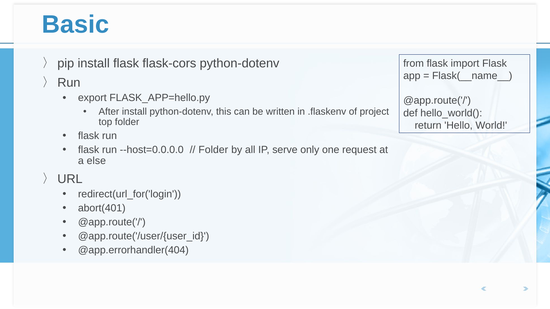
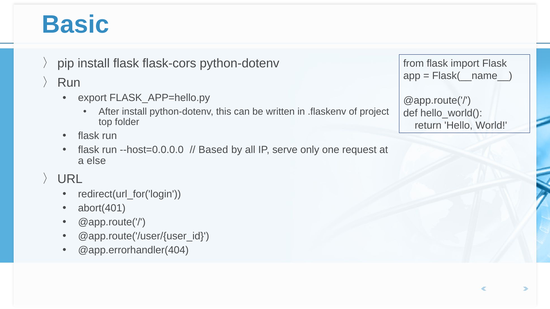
Folder at (213, 150): Folder -> Based
